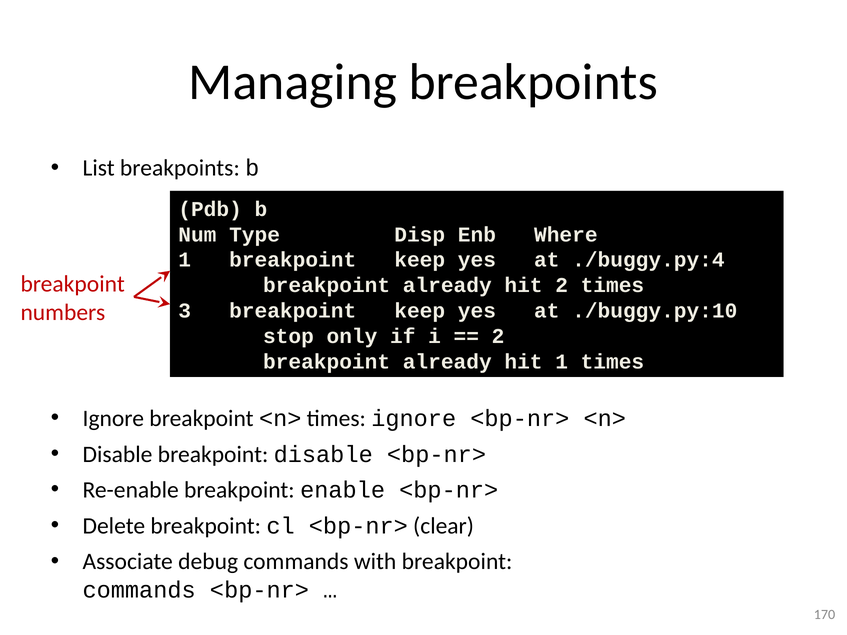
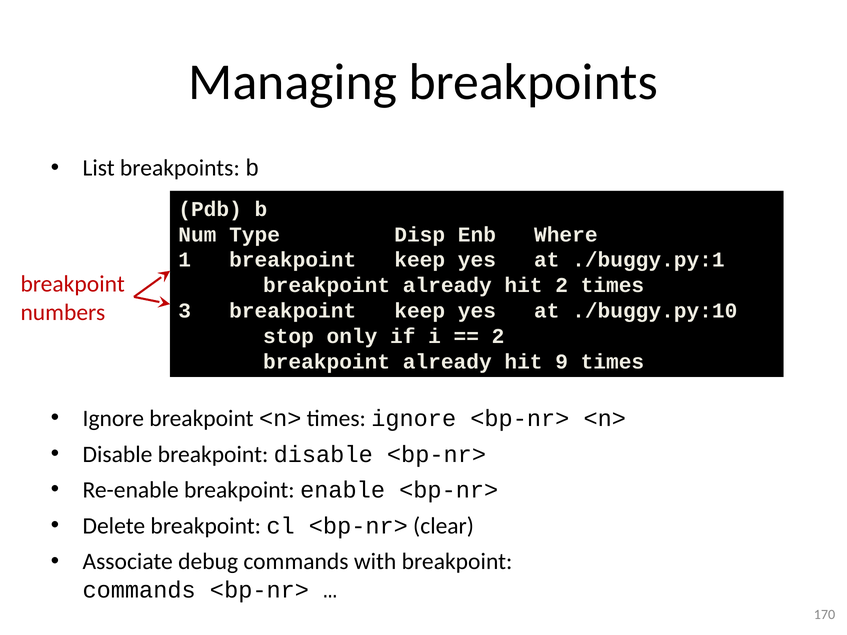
./buggy.py:4: ./buggy.py:4 -> ./buggy.py:1
hit 1: 1 -> 9
